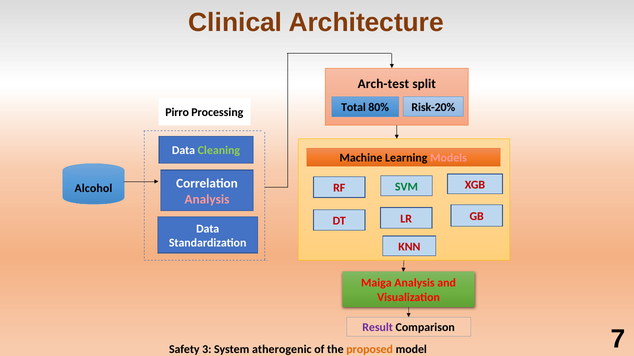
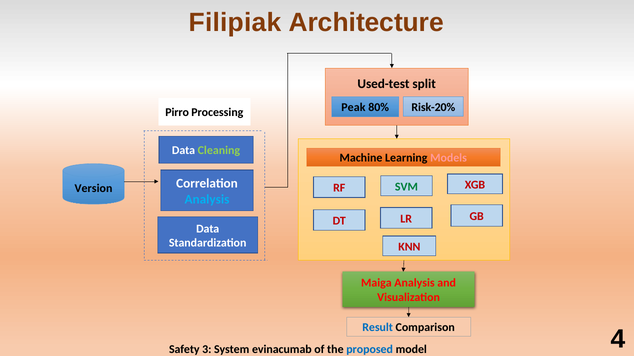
Clinical: Clinical -> Filipiak
Arch-test: Arch-test -> Used-test
Total: Total -> Peak
Alcohol: Alcohol -> Version
Analysis at (207, 200) colour: pink -> light blue
Result colour: purple -> blue
atherogenic: atherogenic -> evinacumab
proposed colour: orange -> blue
7: 7 -> 4
